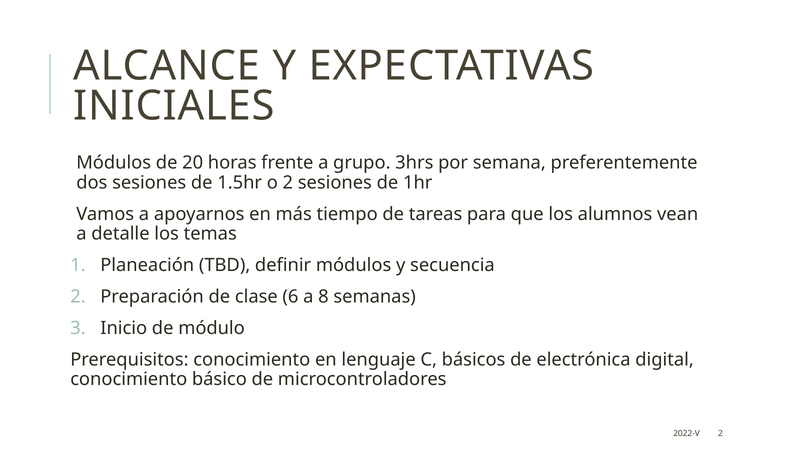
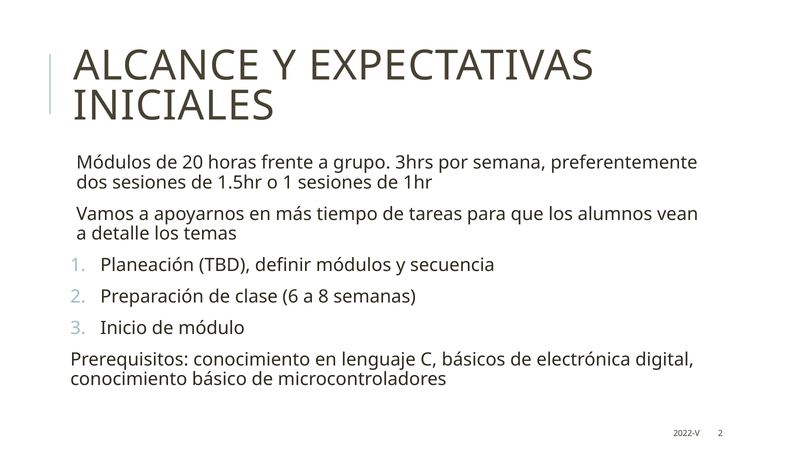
o 2: 2 -> 1
